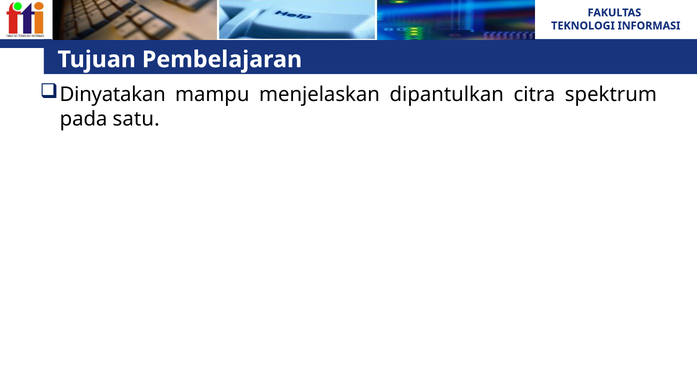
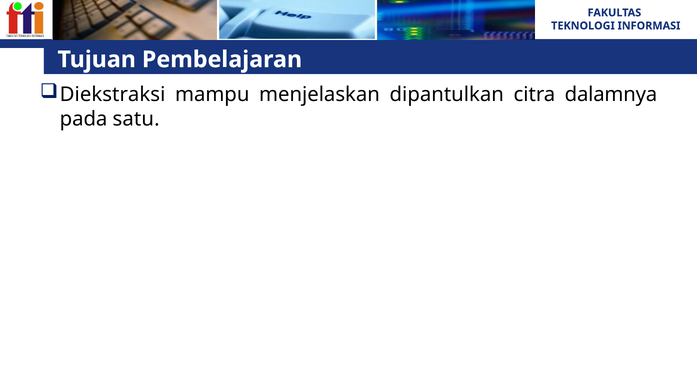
Dinyatakan: Dinyatakan -> Diekstraksi
spektrum: spektrum -> dalamnya
